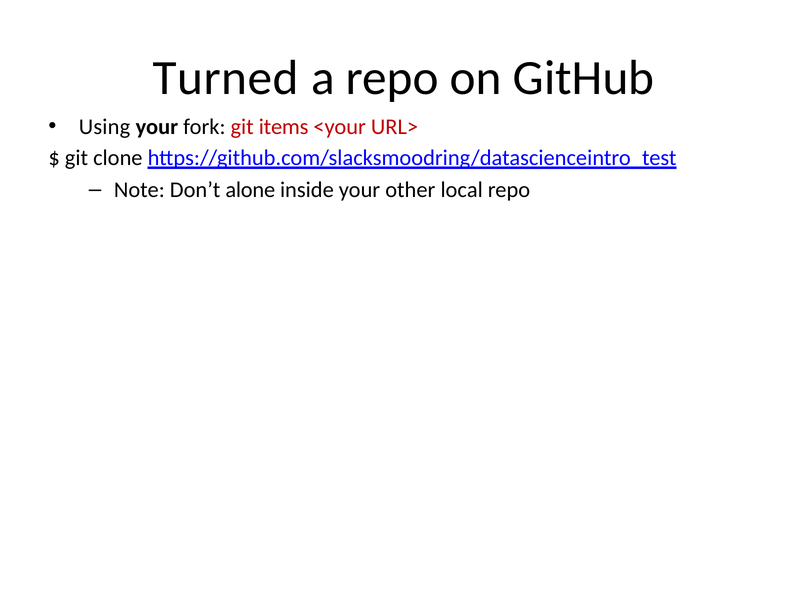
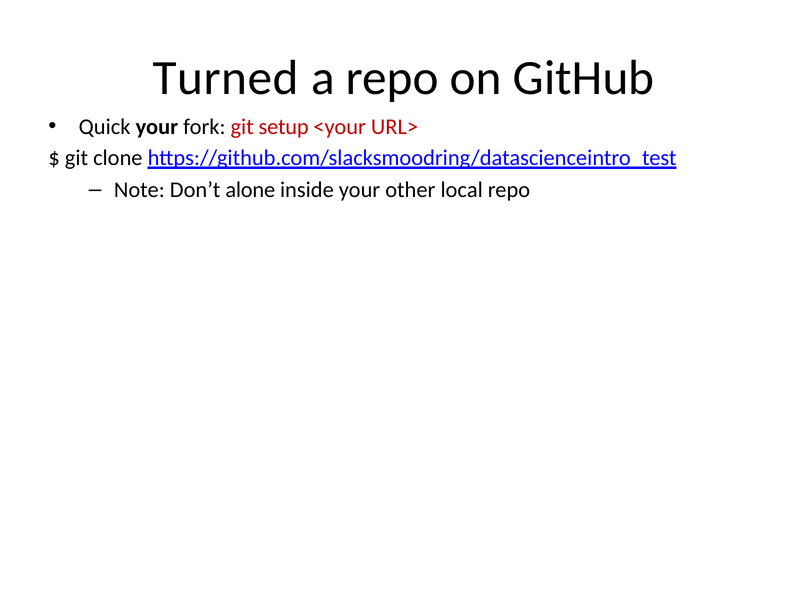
Using: Using -> Quick
items: items -> setup
